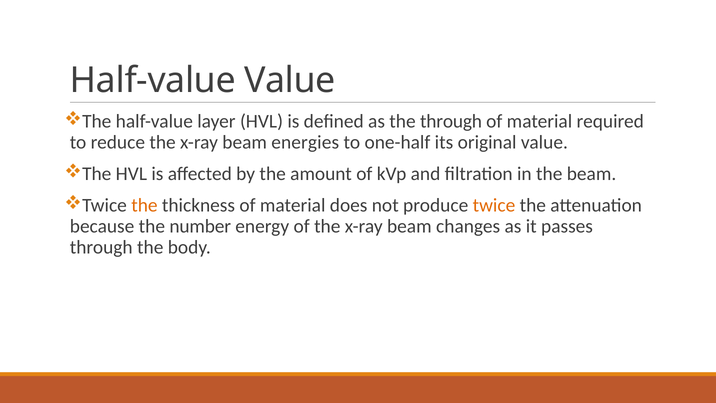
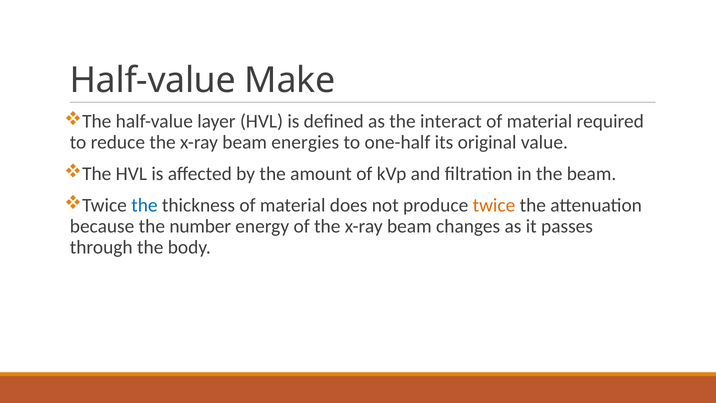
Half-value Value: Value -> Make
the through: through -> interact
the at (144, 205) colour: orange -> blue
